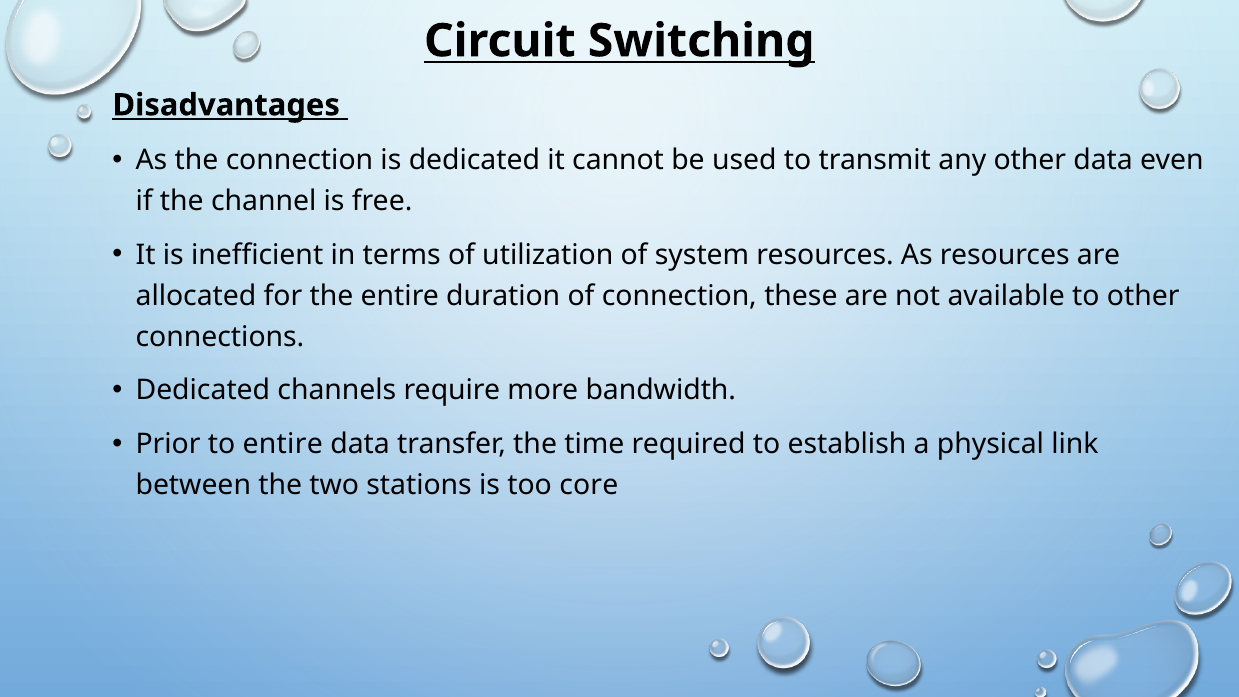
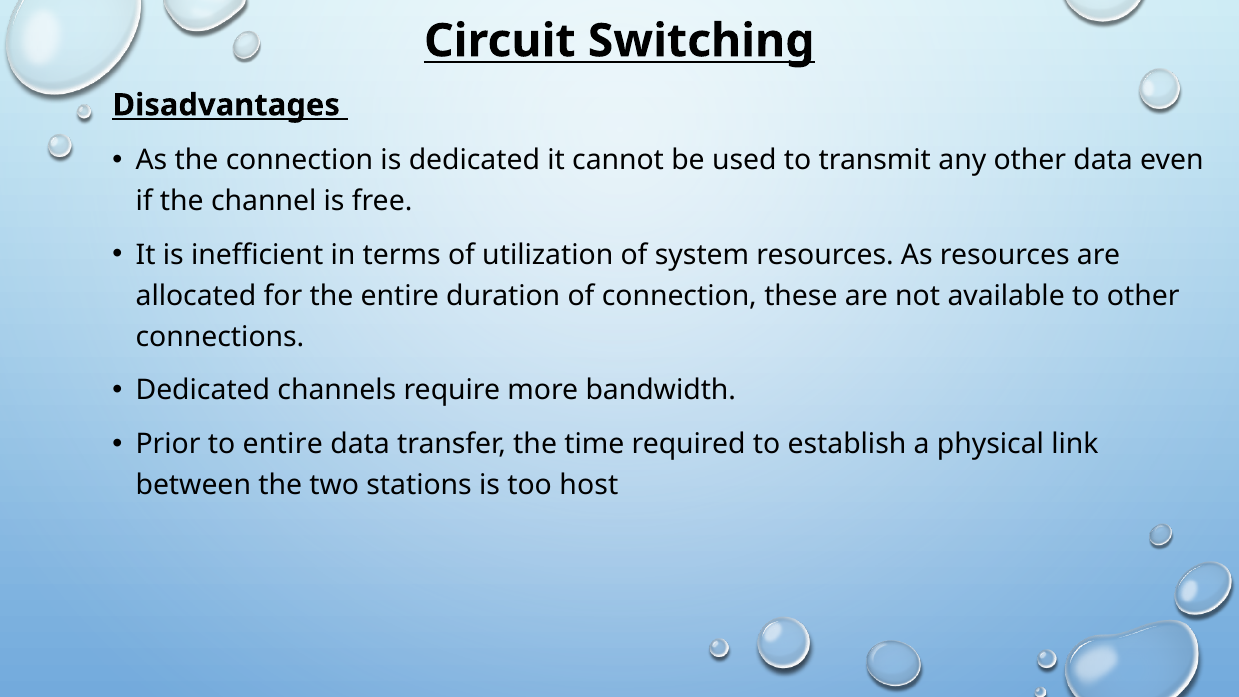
core: core -> host
